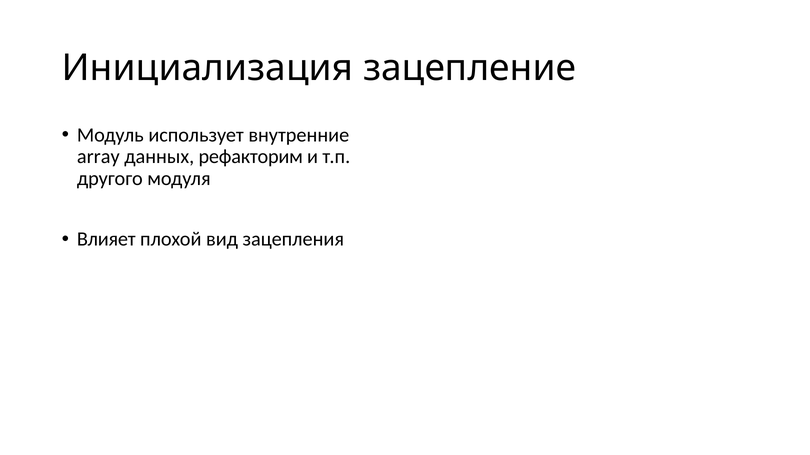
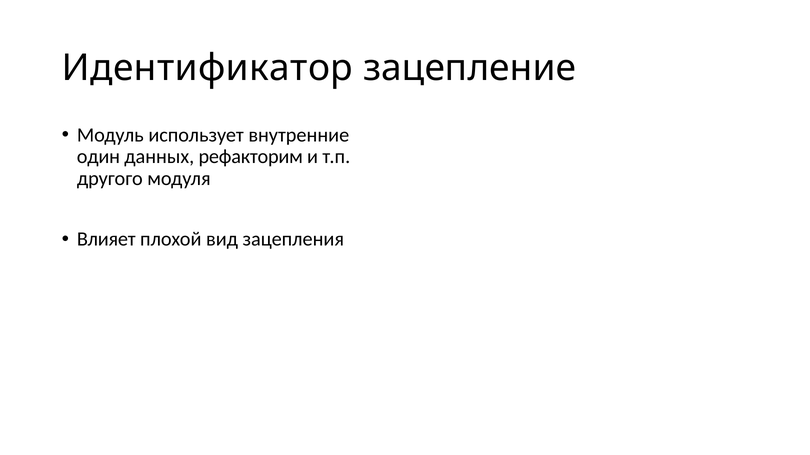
Инициализация: Инициализация -> Идентификатор
array: array -> один
